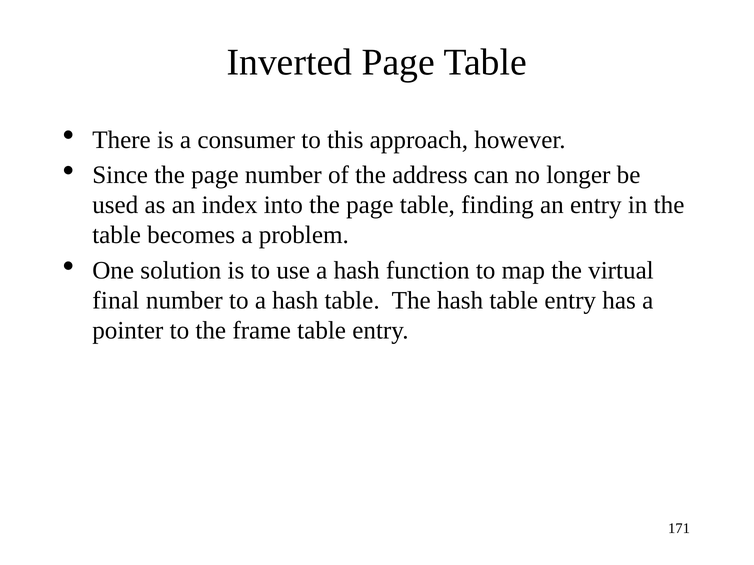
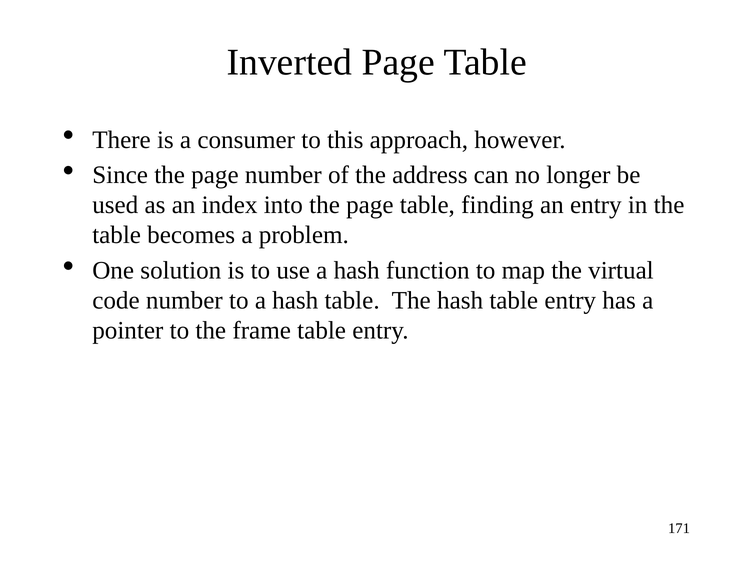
final: final -> code
